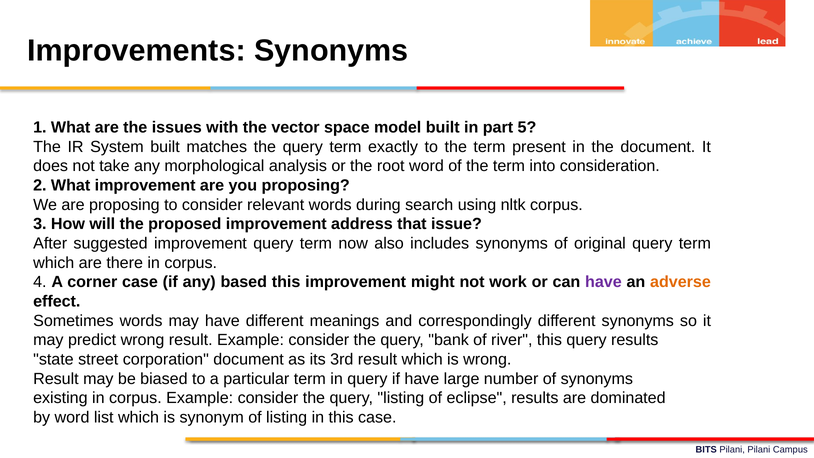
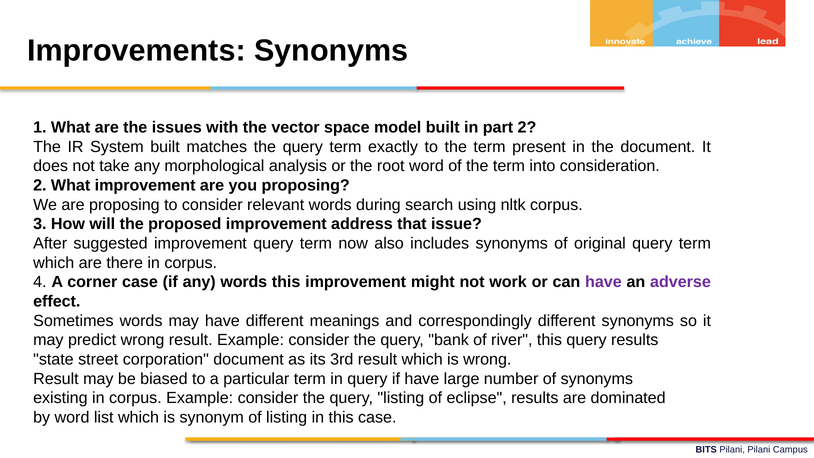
part 5: 5 -> 2
any based: based -> words
adverse colour: orange -> purple
